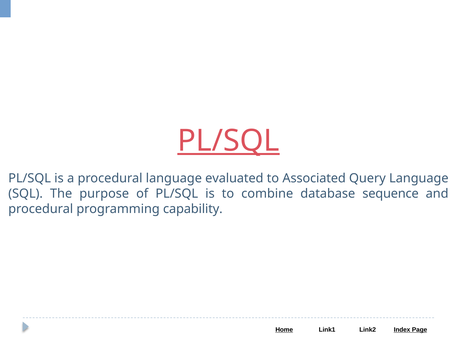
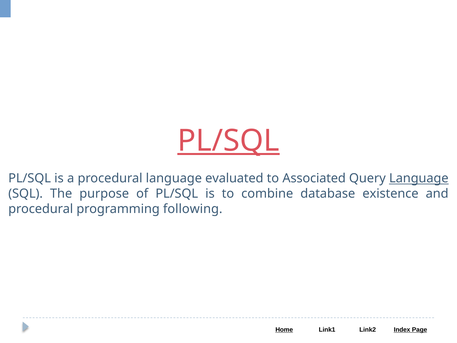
Language at (419, 178) underline: none -> present
sequence: sequence -> existence
capability: capability -> following
